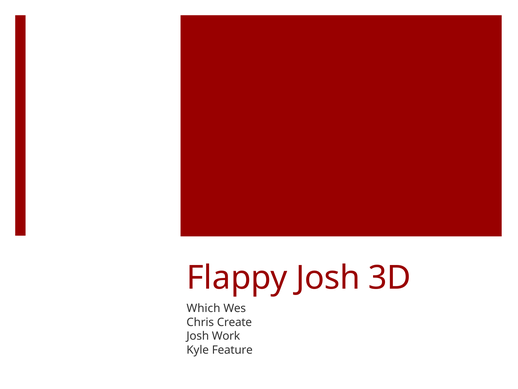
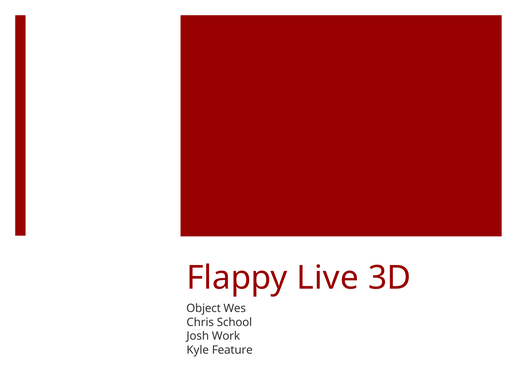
Flappy Josh: Josh -> Live
Which: Which -> Object
Create: Create -> School
